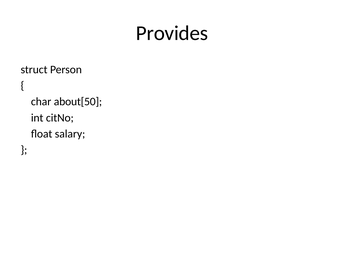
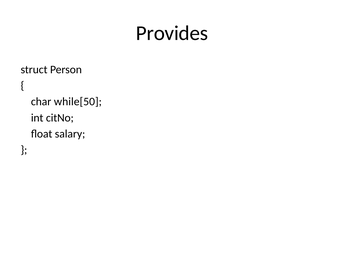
about[50: about[50 -> while[50
